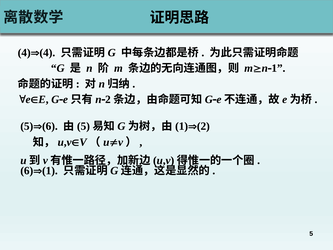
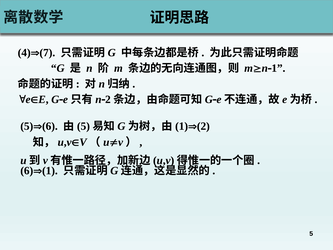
4 at (47, 53): 4 -> 7
